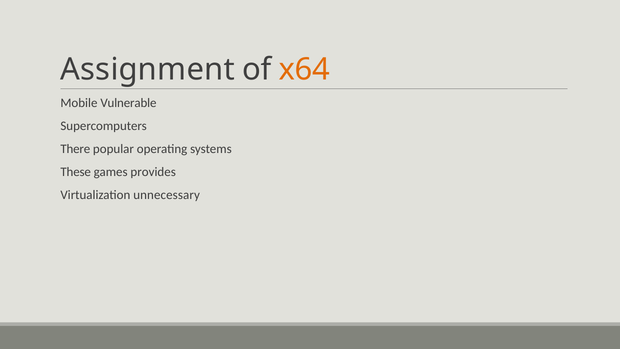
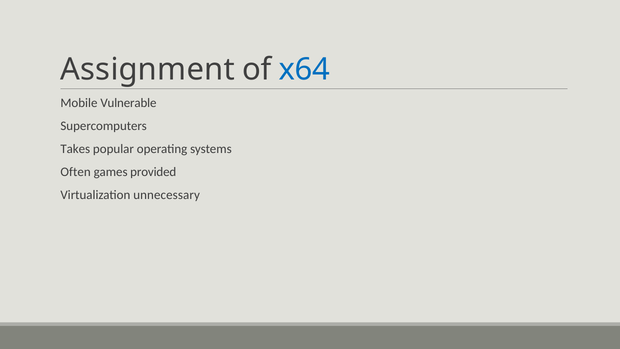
x64 colour: orange -> blue
There: There -> Takes
These: These -> Often
provides: provides -> provided
